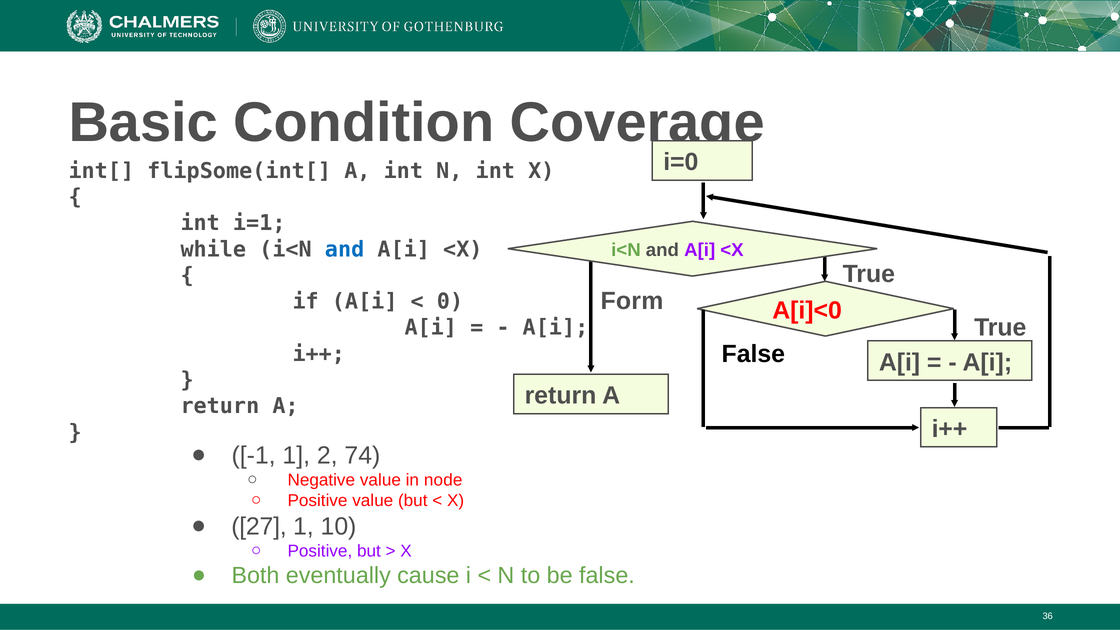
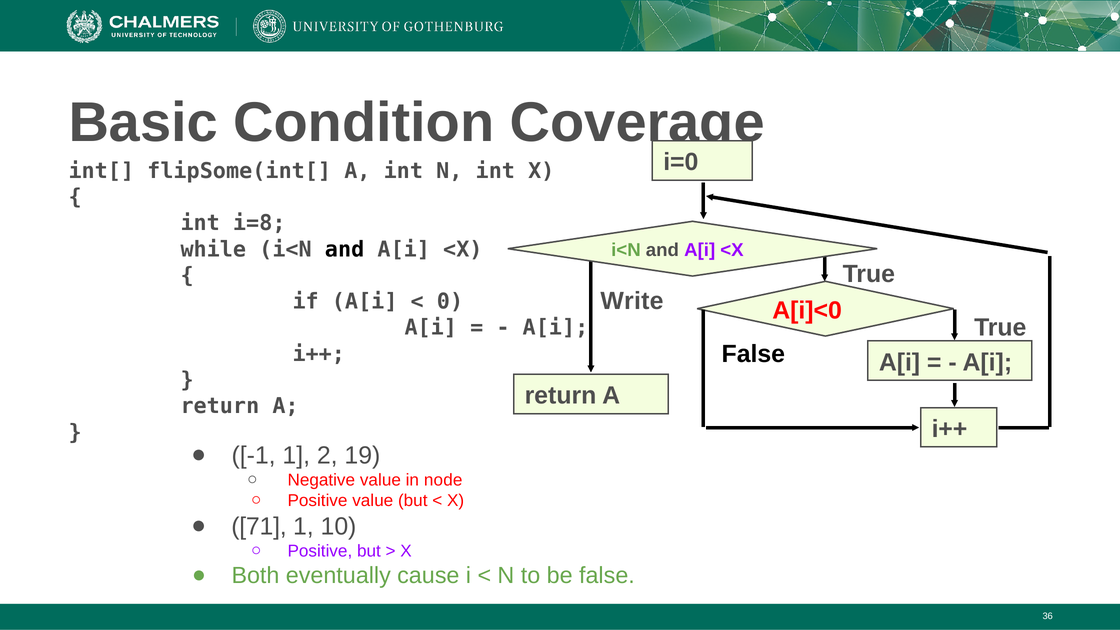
i=1: i=1 -> i=8
and at (345, 249) colour: blue -> black
Form: Form -> Write
74: 74 -> 19
27: 27 -> 71
